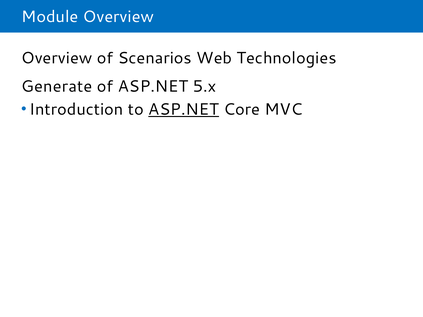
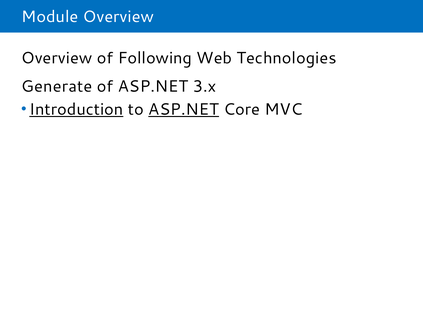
Scenarios: Scenarios -> Following
5.x: 5.x -> 3.x
Introduction underline: none -> present
